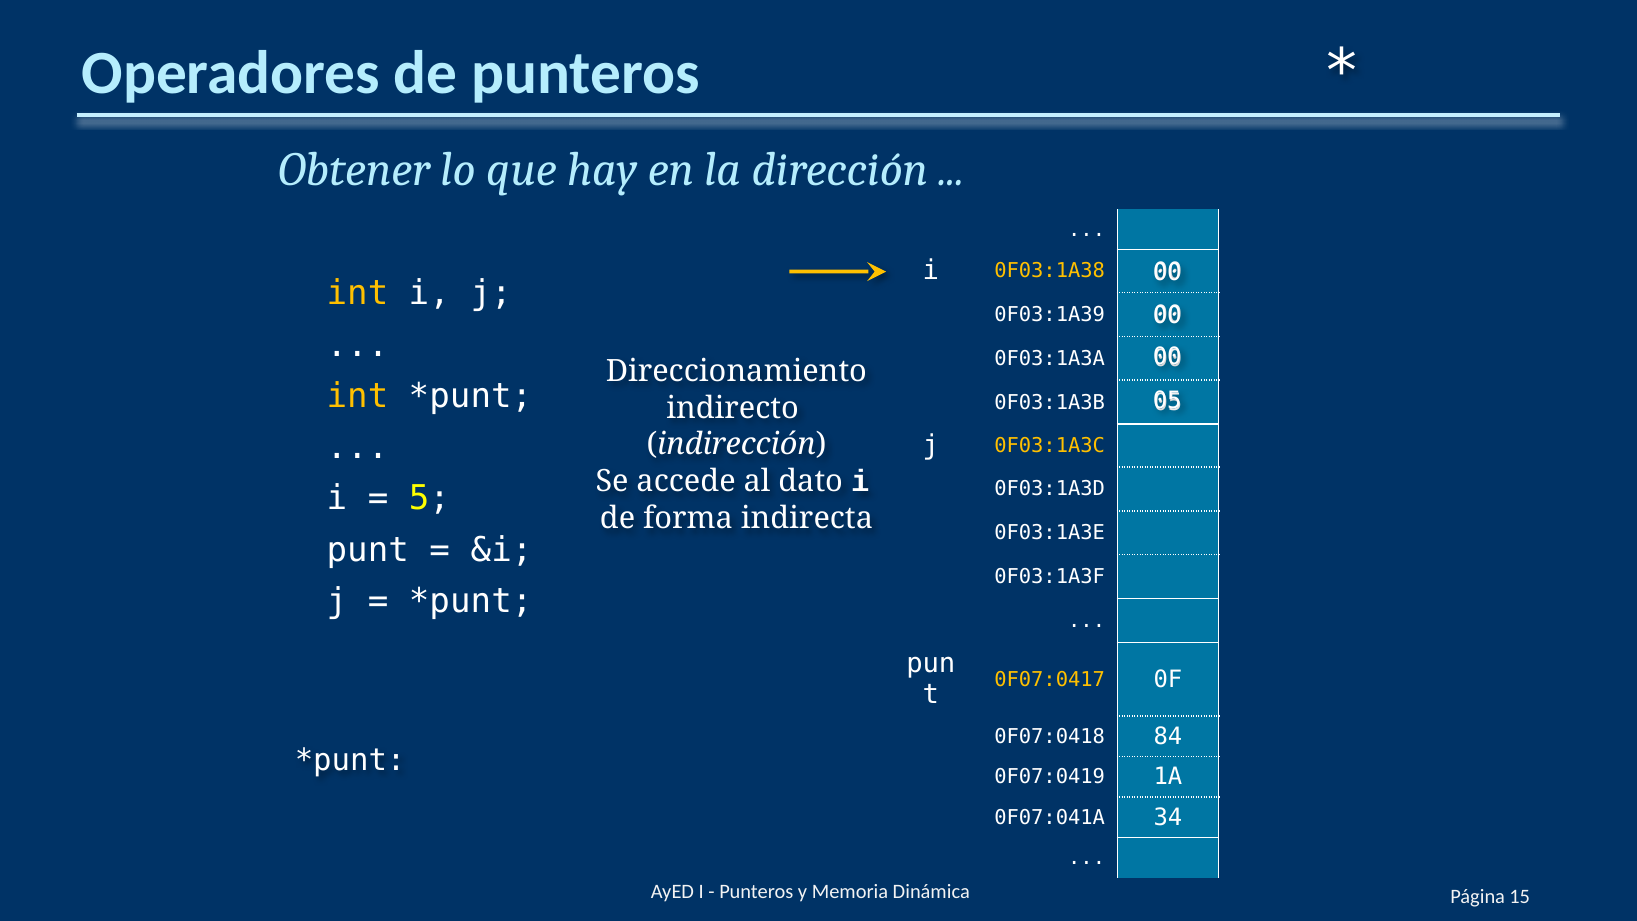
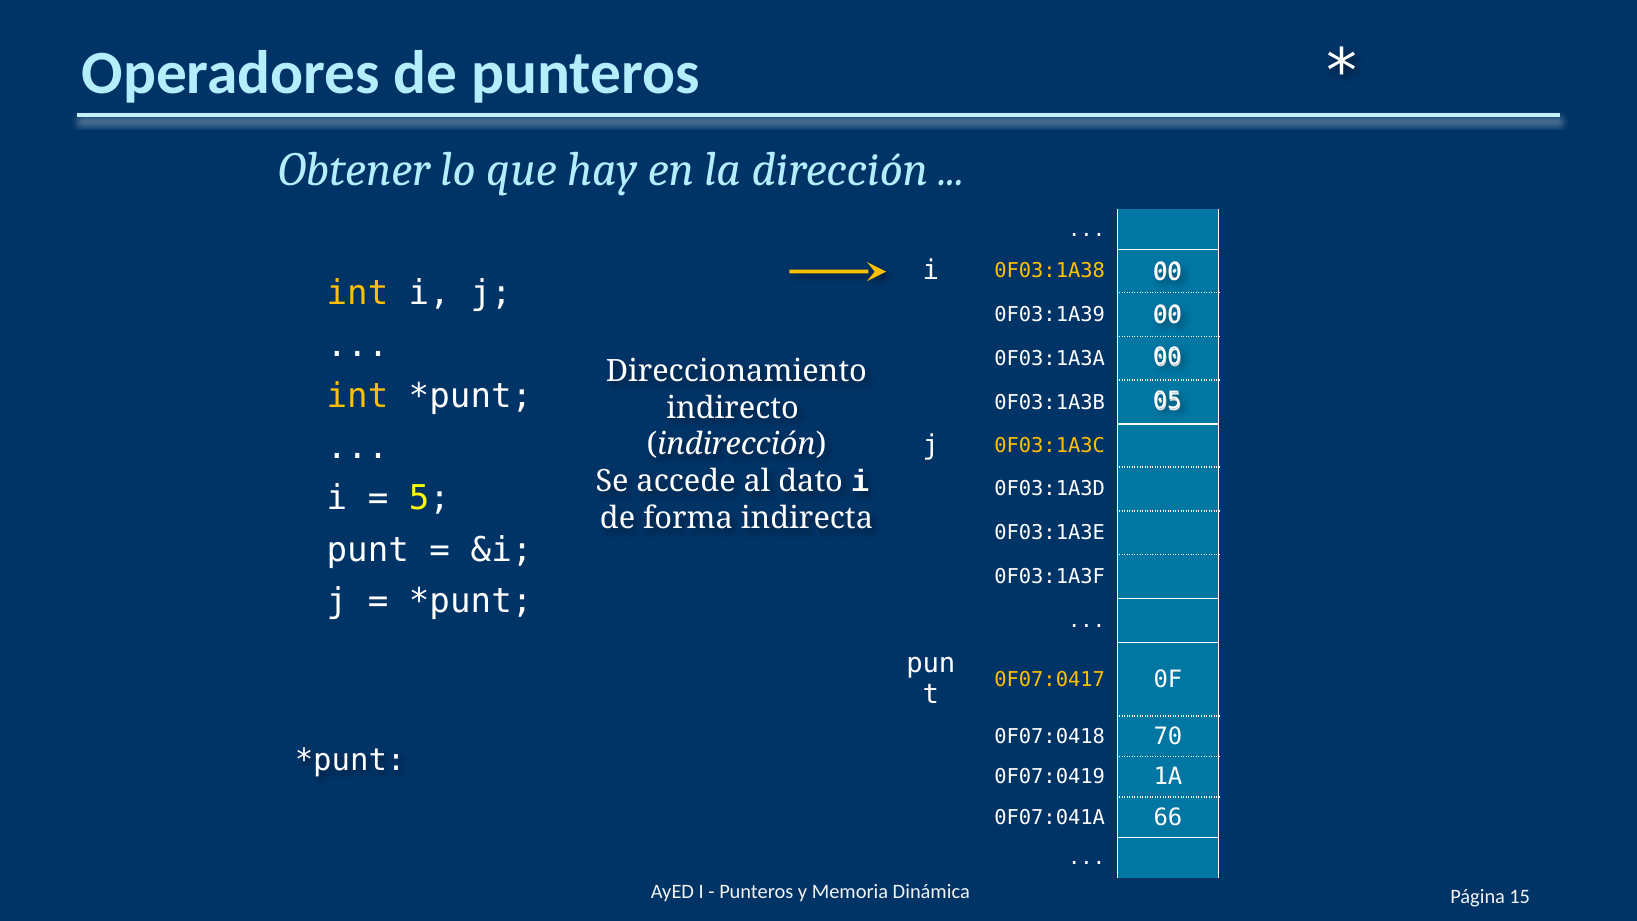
84: 84 -> 70
34: 34 -> 66
